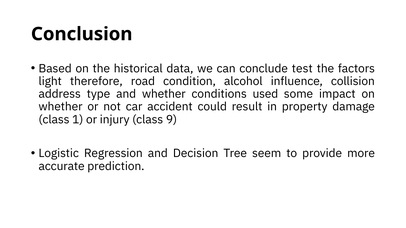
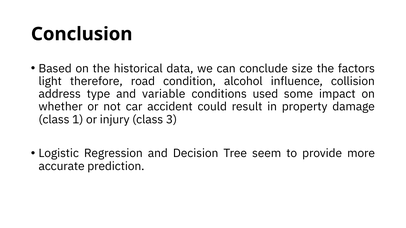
test: test -> size
and whether: whether -> variable
9: 9 -> 3
